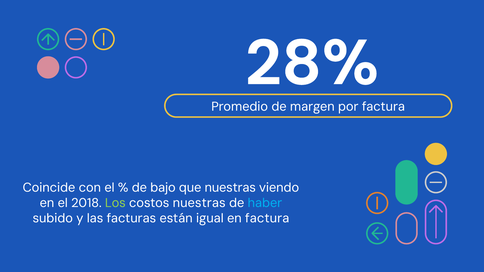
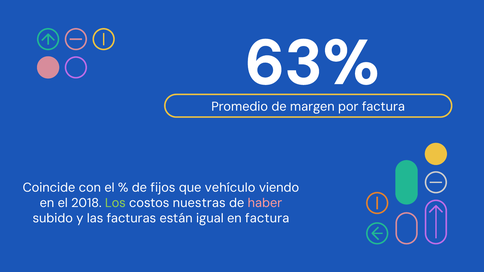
28%: 28% -> 63%
bajo: bajo -> fijos
que nuestras: nuestras -> vehículo
haber colour: light blue -> pink
